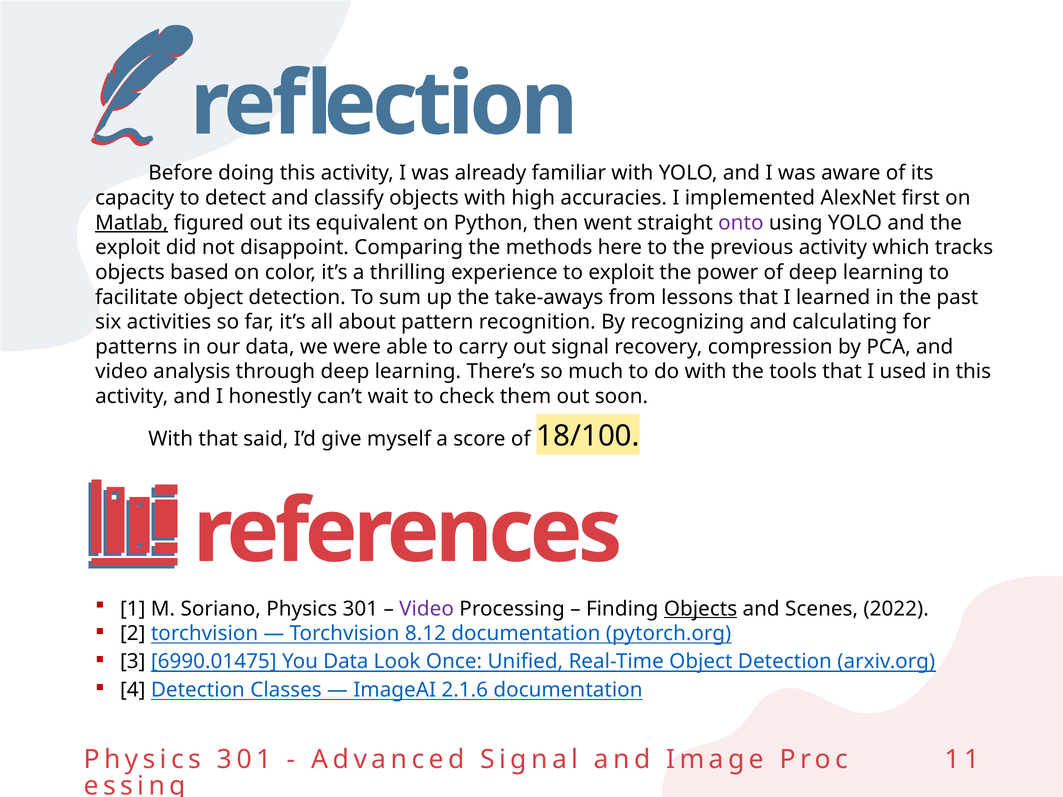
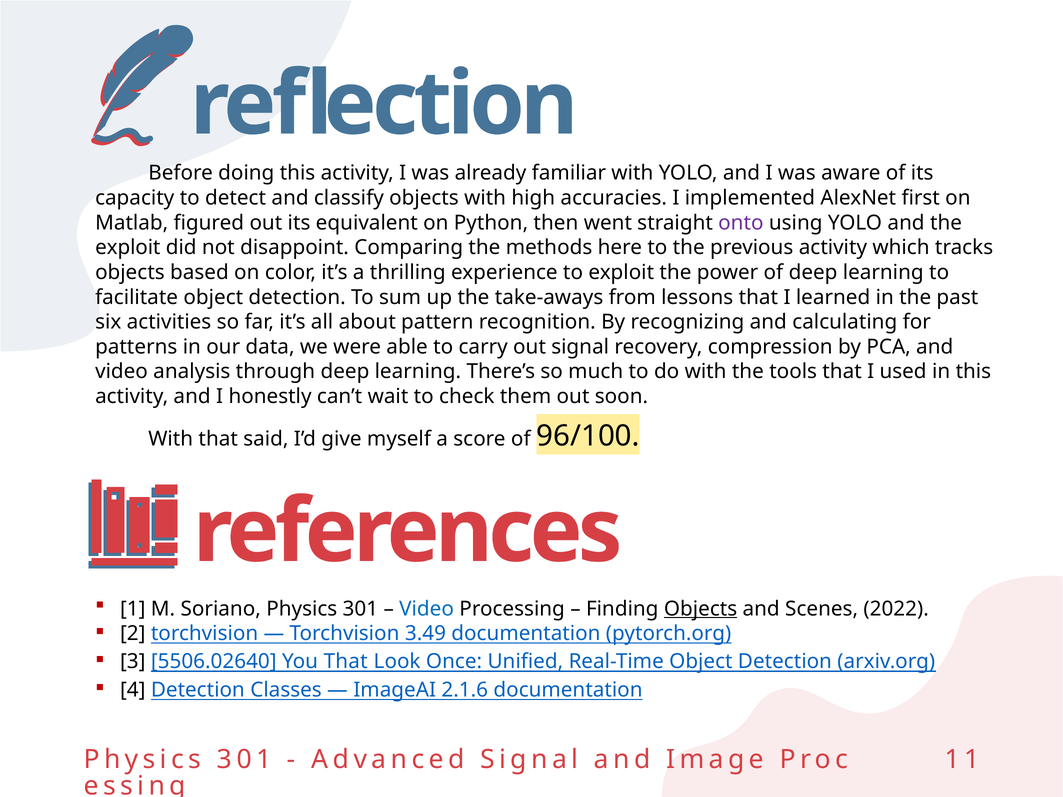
Matlab underline: present -> none
18/100: 18/100 -> 96/100
Video at (427, 609) colour: purple -> blue
8.12: 8.12 -> 3.49
6990.01475: 6990.01475 -> 5506.02640
You Data: Data -> That
